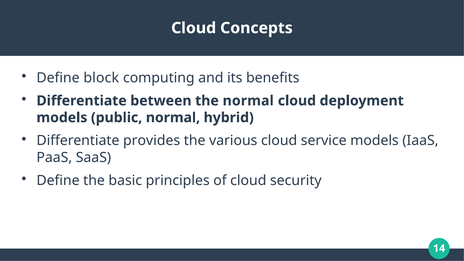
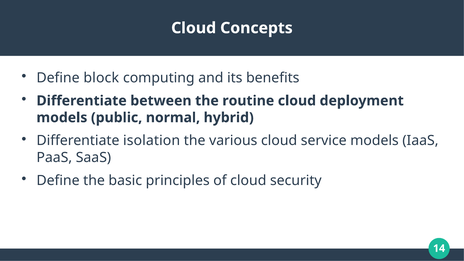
the normal: normal -> routine
provides: provides -> isolation
